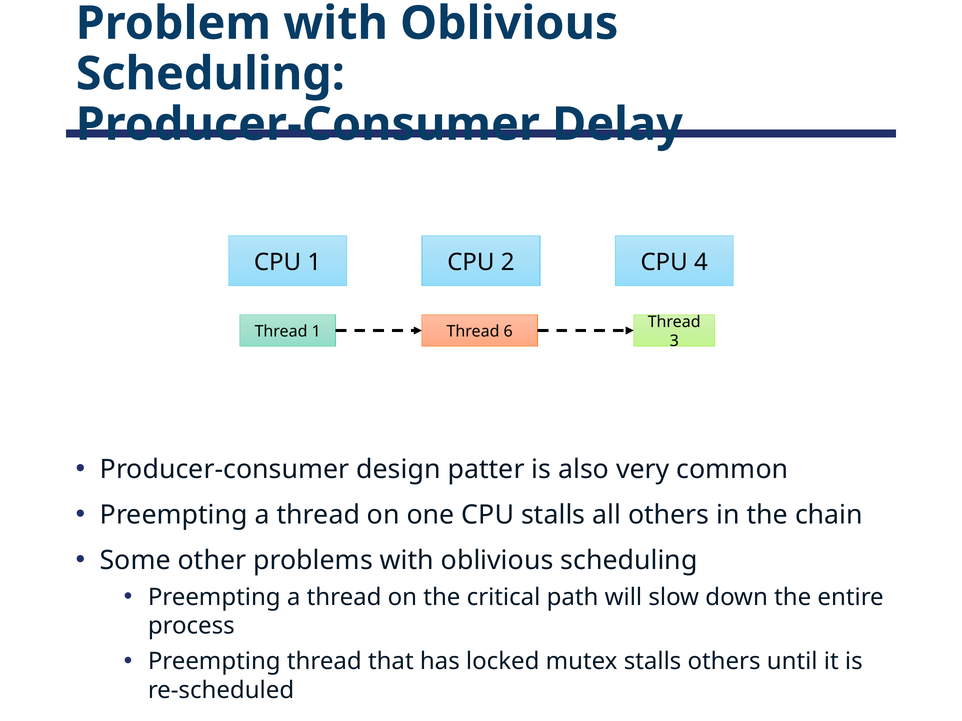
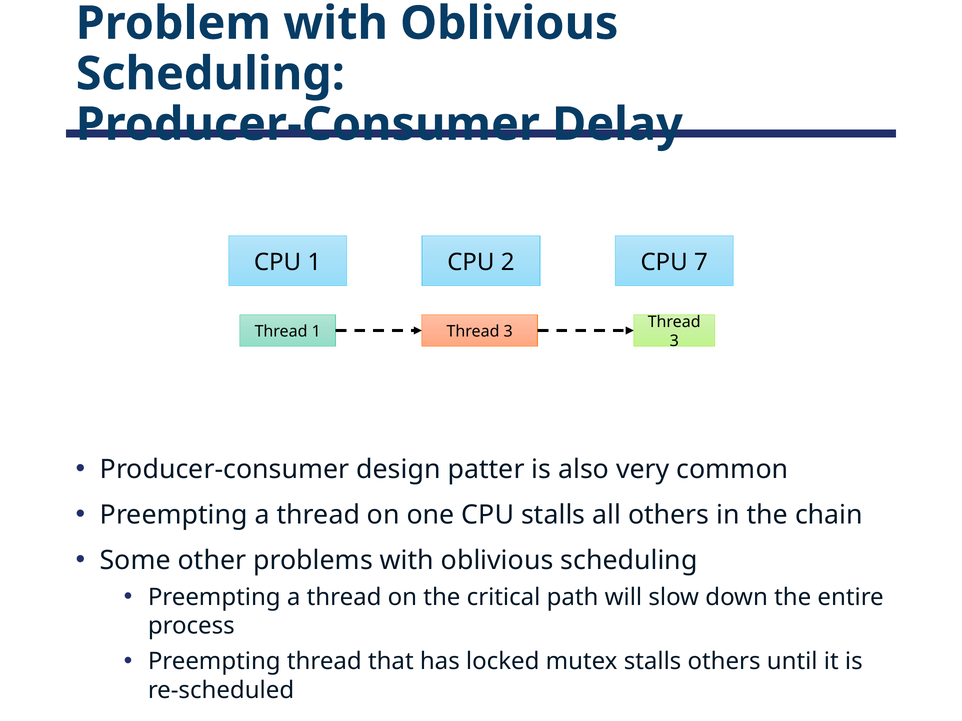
4: 4 -> 7
1 Thread 6: 6 -> 3
